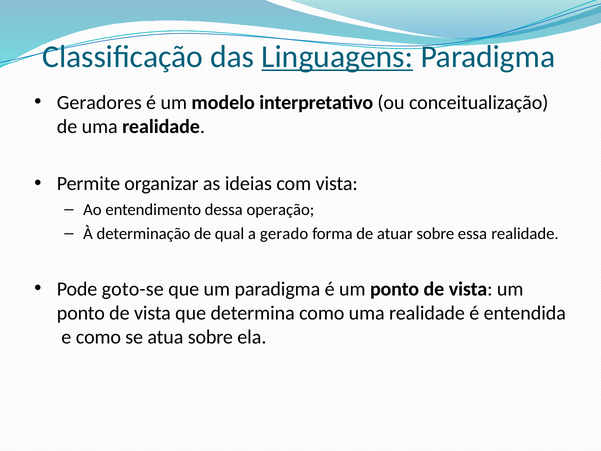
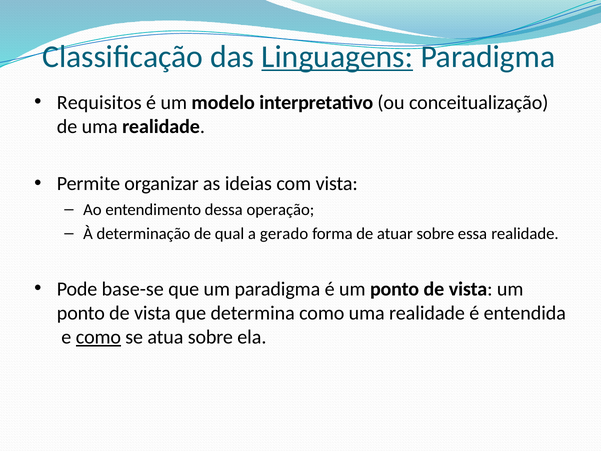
Geradores: Geradores -> Requisitos
goto-se: goto-se -> base-se
como at (98, 337) underline: none -> present
